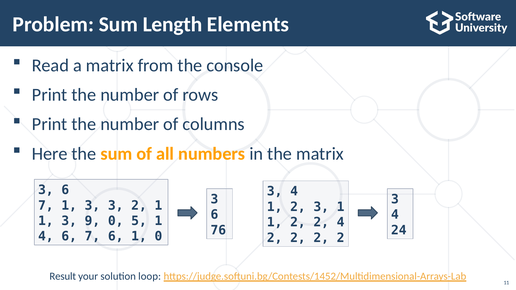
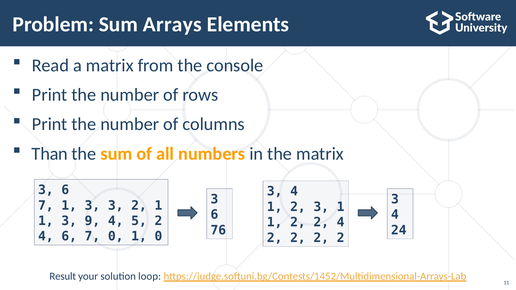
Length: Length -> Arrays
Here: Here -> Than
9 0: 0 -> 4
5 1: 1 -> 2
7 6: 6 -> 0
